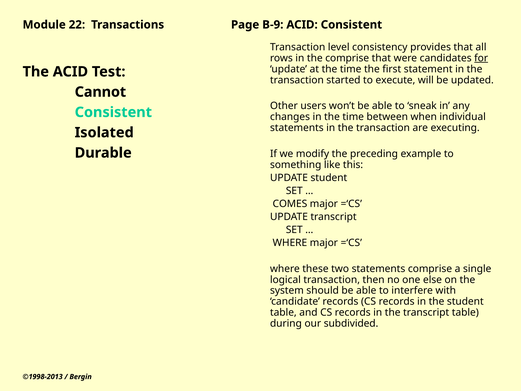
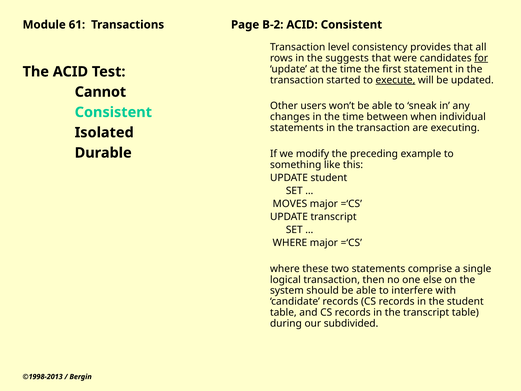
22: 22 -> 61
B-9: B-9 -> B-2
the comprise: comprise -> suggests
execute underline: none -> present
COMES: COMES -> MOVES
